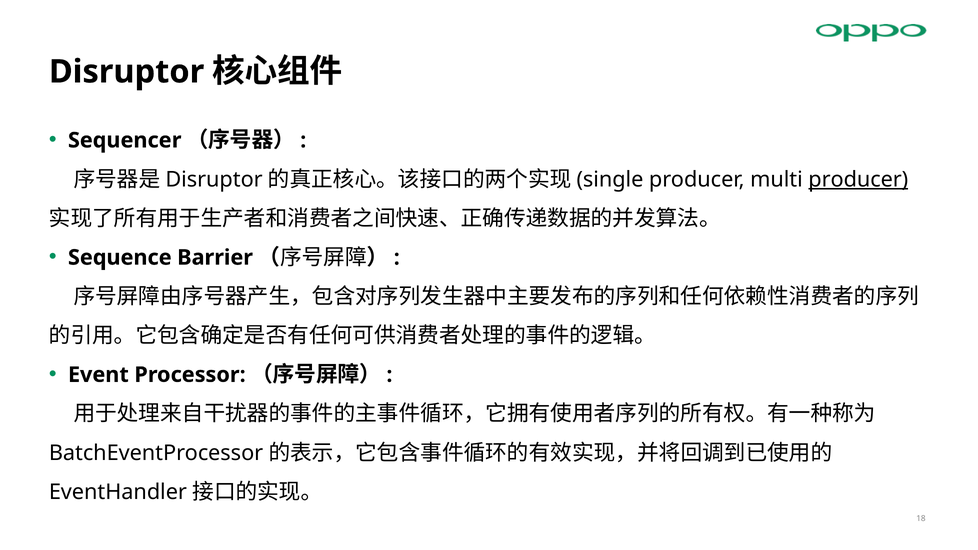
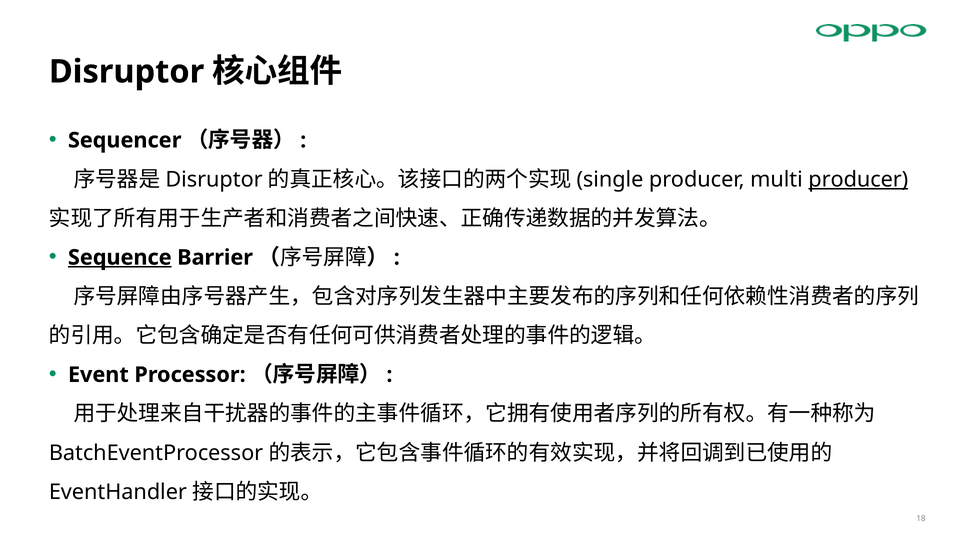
Sequence underline: none -> present
